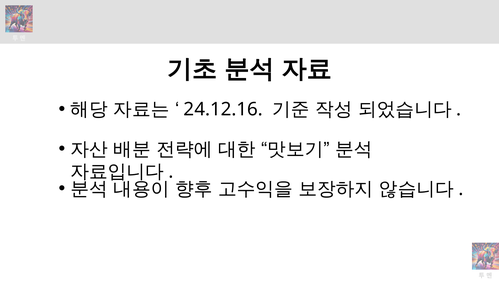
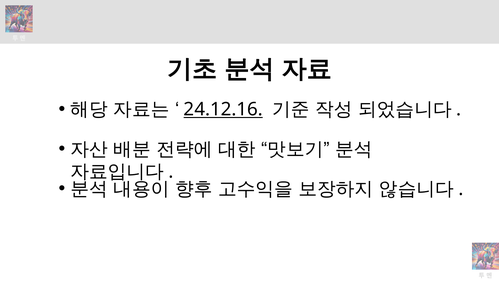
24.12.16 underline: none -> present
